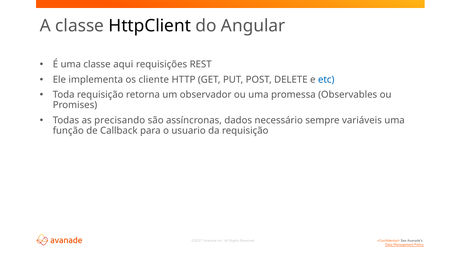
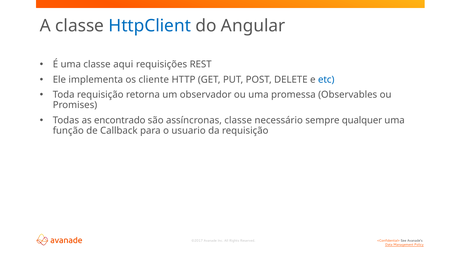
HttpClient colour: black -> blue
precisando: precisando -> encontrado
assíncronas dados: dados -> classe
variáveis: variáveis -> qualquer
